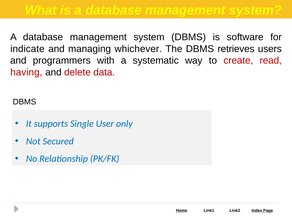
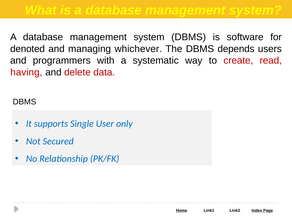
indicate: indicate -> denoted
retrieves: retrieves -> depends
